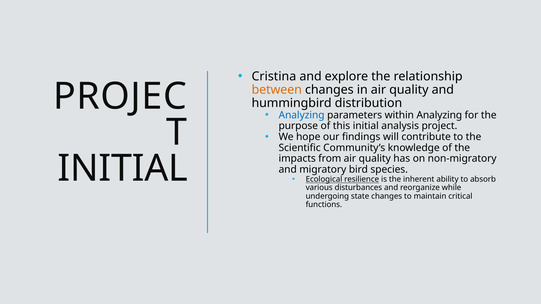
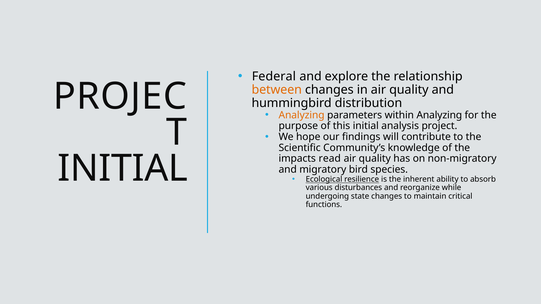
Cristina: Cristina -> Federal
Analyzing at (302, 115) colour: blue -> orange
from: from -> read
